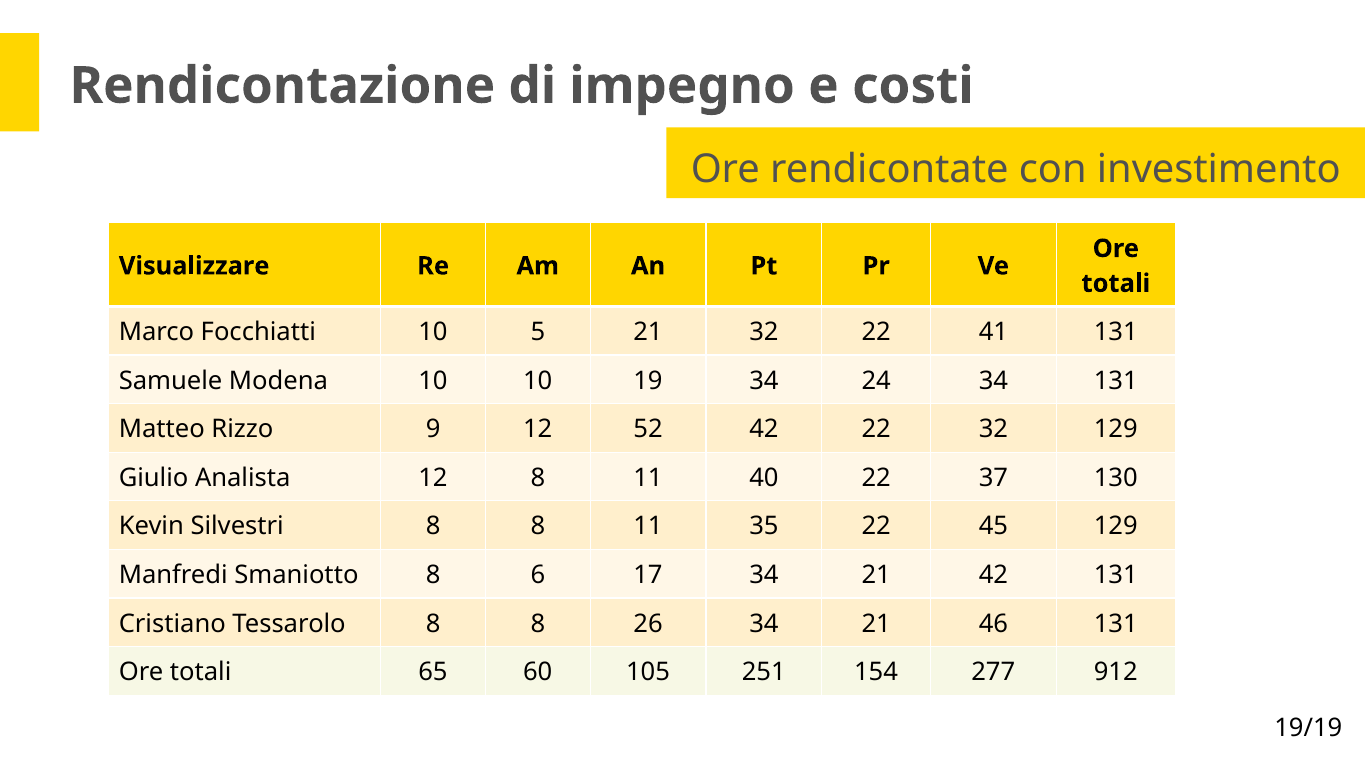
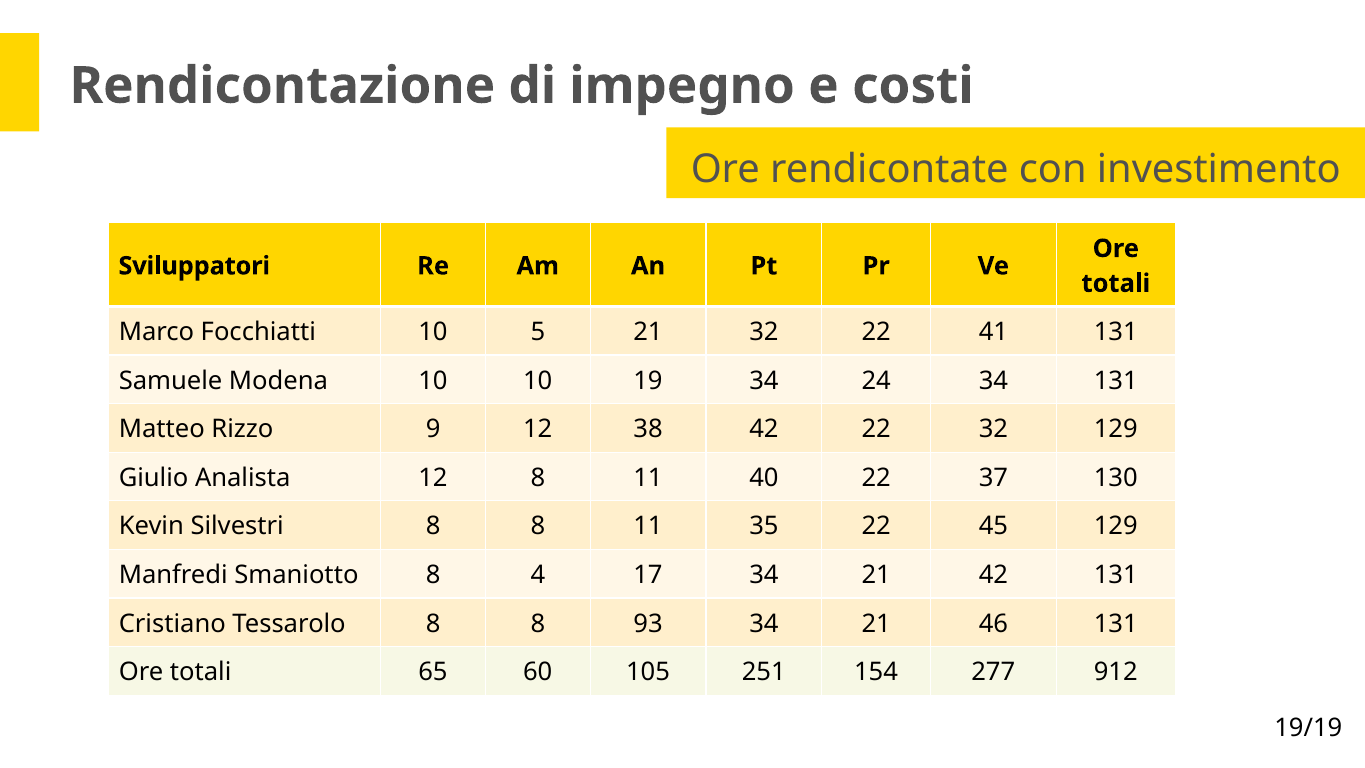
Visualizzare: Visualizzare -> Sviluppatori
52: 52 -> 38
6: 6 -> 4
26: 26 -> 93
